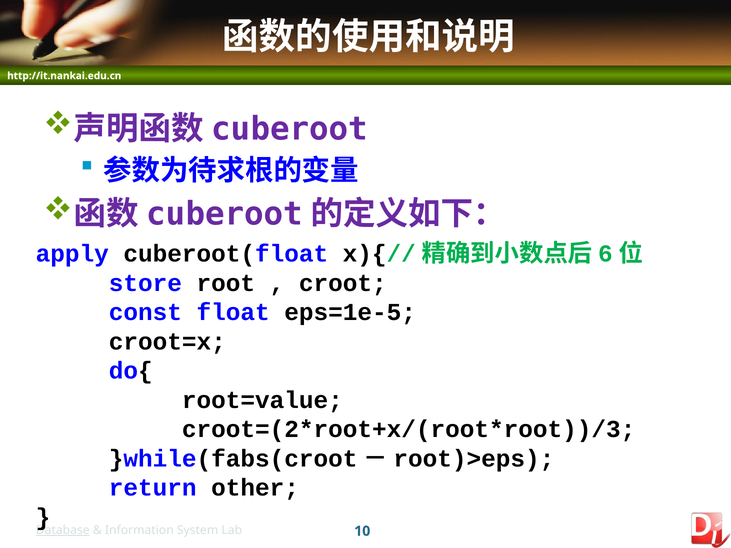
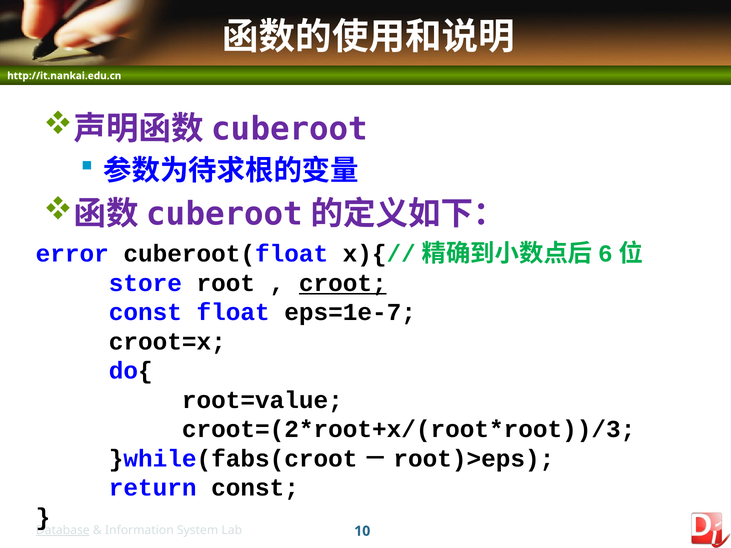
apply: apply -> error
croot underline: none -> present
eps=1e-5: eps=1e-5 -> eps=1e-7
return other: other -> const
